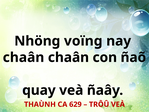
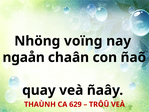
chaân at (24, 57): chaân -> ngaån
